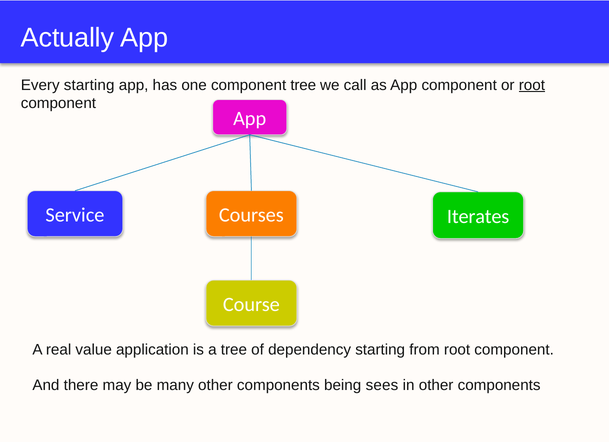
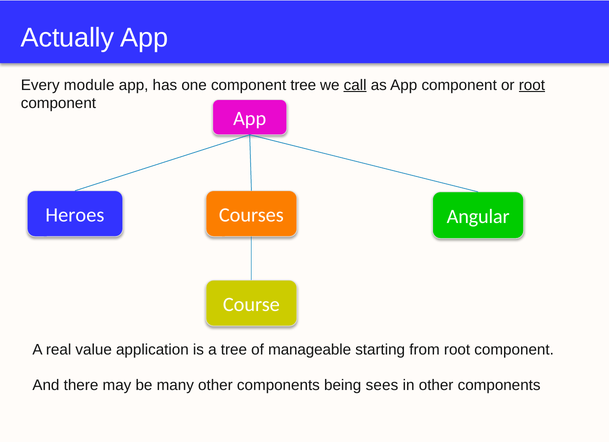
Every starting: starting -> module
call underline: none -> present
Service: Service -> Heroes
Iterates: Iterates -> Angular
dependency: dependency -> manageable
